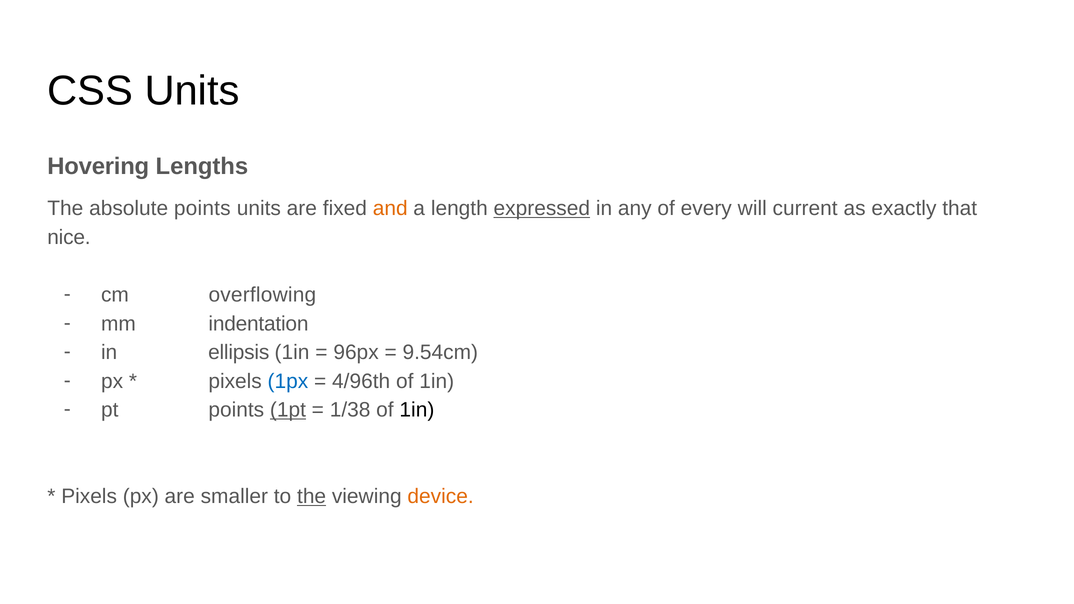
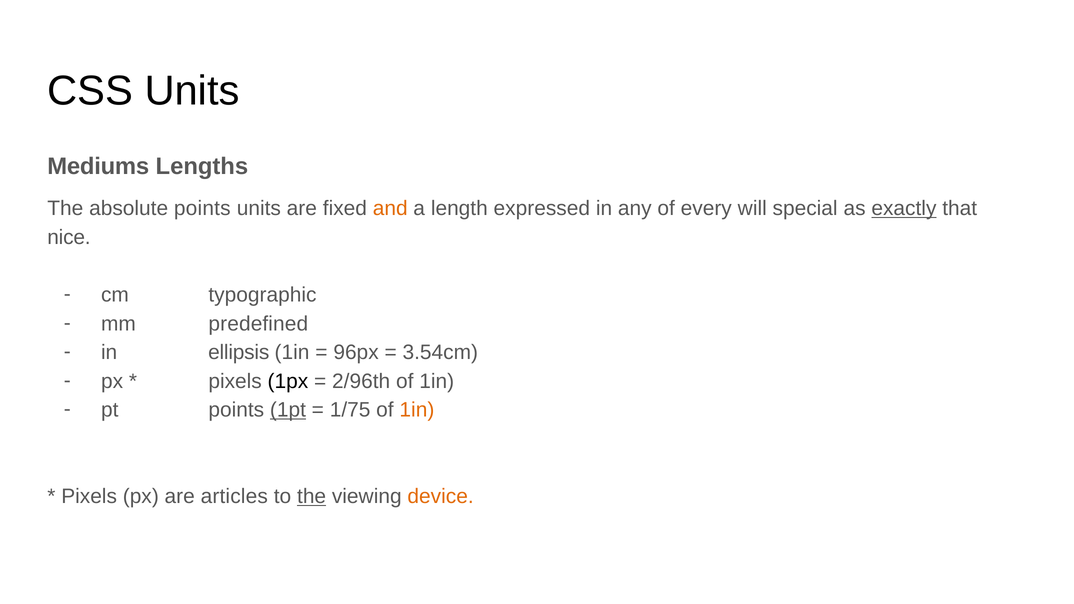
Hovering: Hovering -> Mediums
expressed underline: present -> none
current: current -> special
exactly underline: none -> present
overflowing: overflowing -> typographic
indentation: indentation -> predeﬁned
9.54cm: 9.54cm -> 3.54cm
1px colour: blue -> black
4/96th: 4/96th -> 2/96th
1/38: 1/38 -> 1/75
1in at (417, 410) colour: black -> orange
smaller: smaller -> articles
